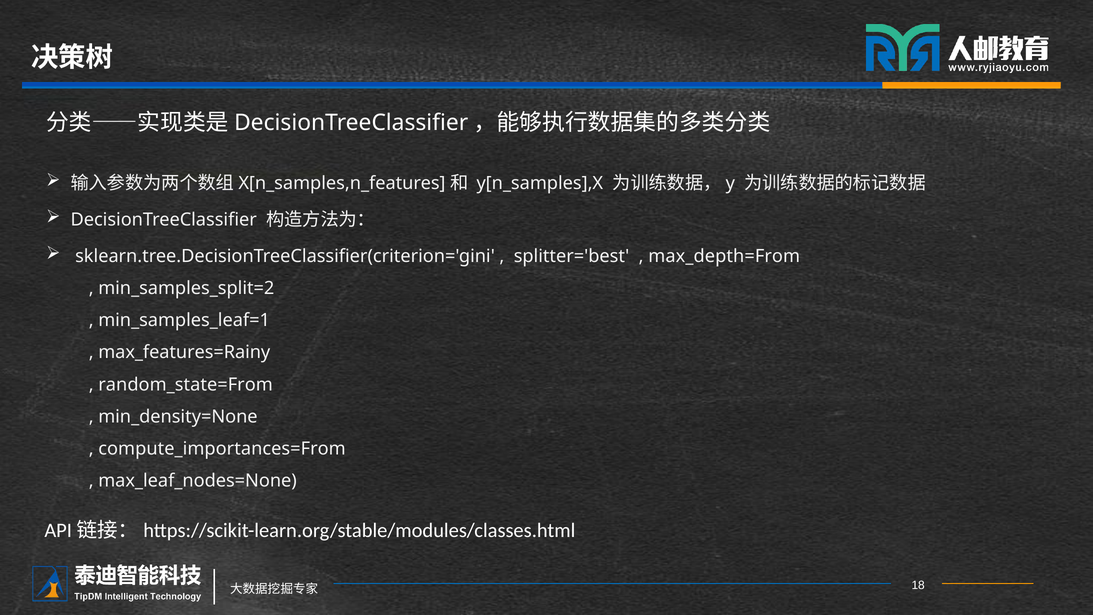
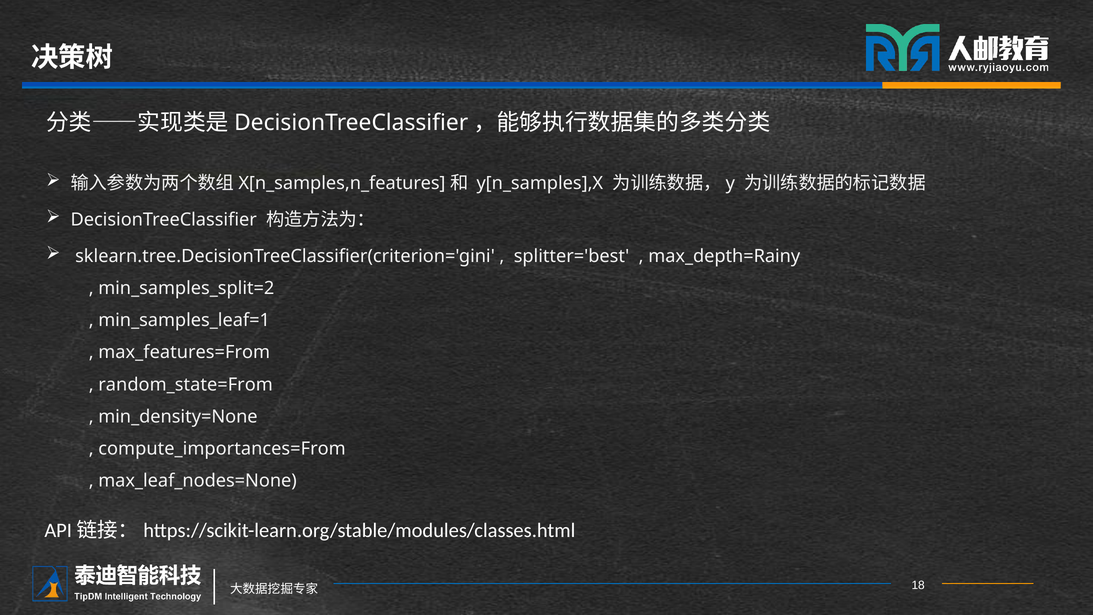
max_depth=From: max_depth=From -> max_depth=Rainy
max_features=Rainy: max_features=Rainy -> max_features=From
